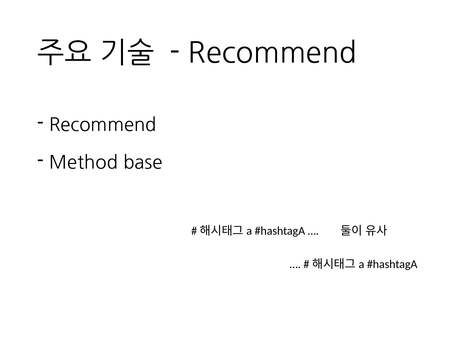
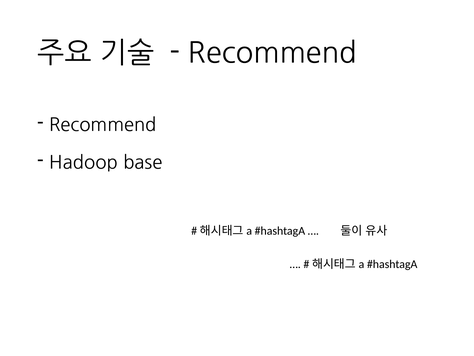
Method: Method -> Hadoop
